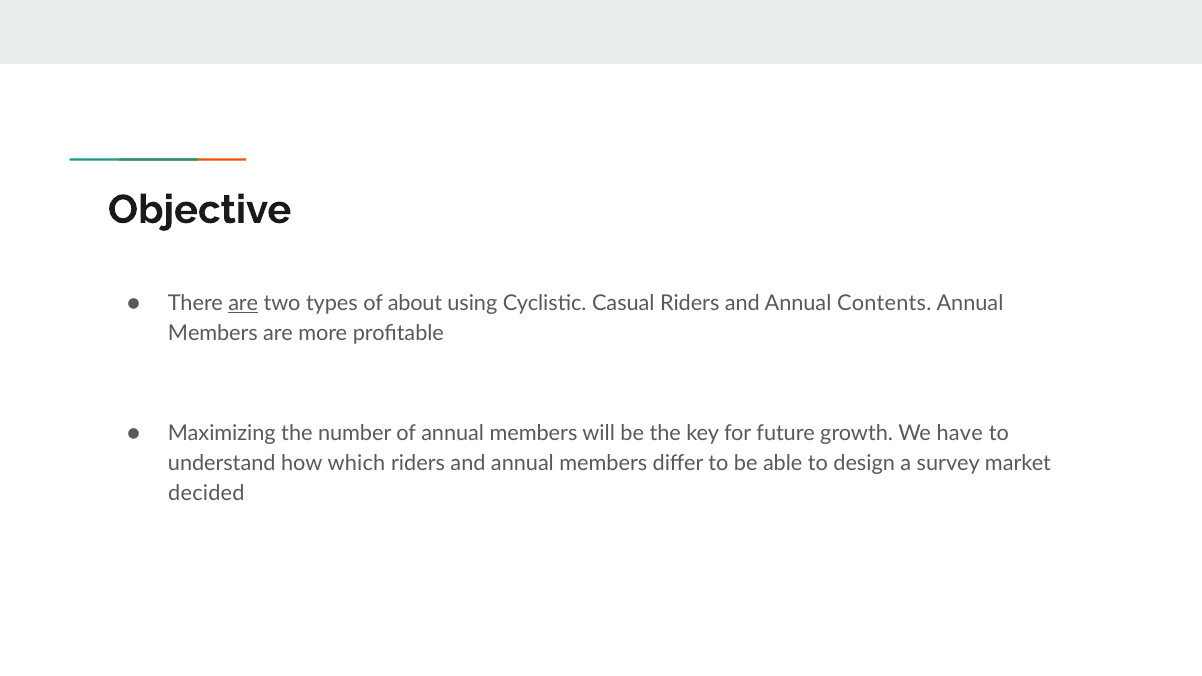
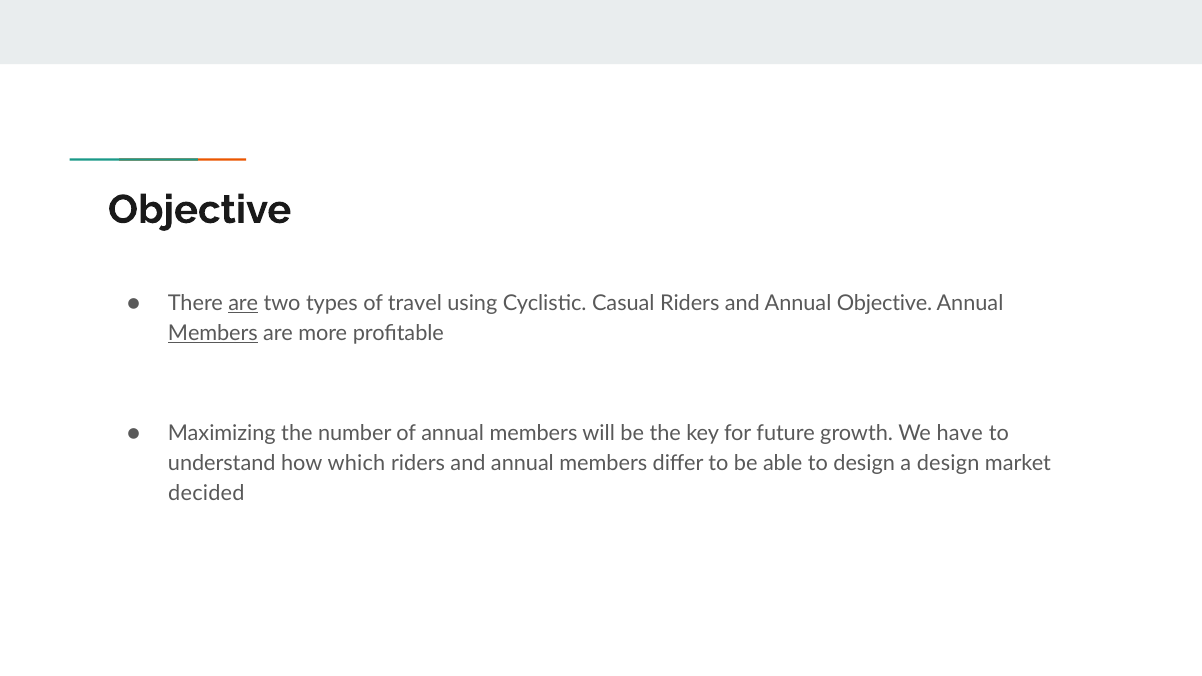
about: about -> travel
Annual Contents: Contents -> Objective
Members at (213, 333) underline: none -> present
a survey: survey -> design
